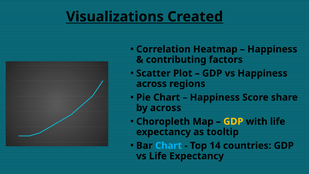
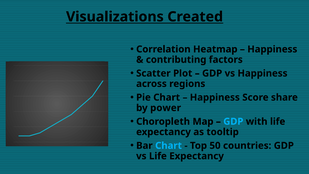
by across: across -> power
GDP at (233, 121) colour: yellow -> light blue
14: 14 -> 50
